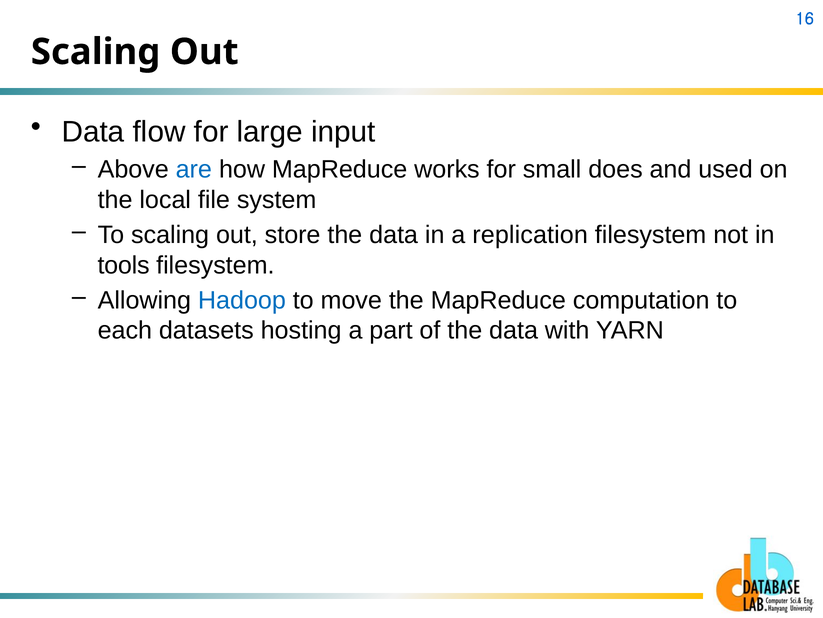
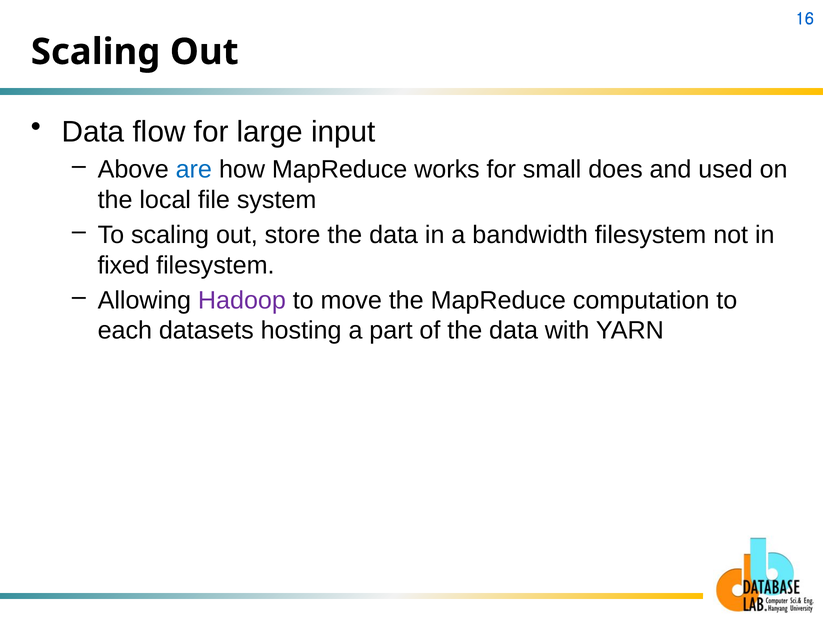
replication: replication -> bandwidth
tools: tools -> fixed
Hadoop colour: blue -> purple
